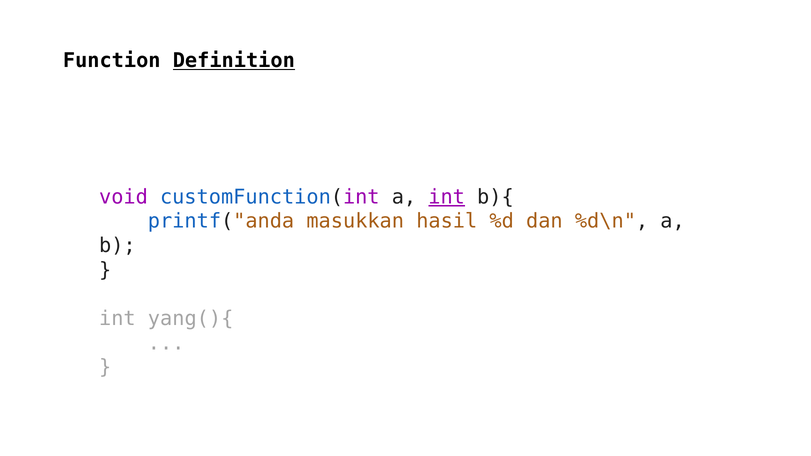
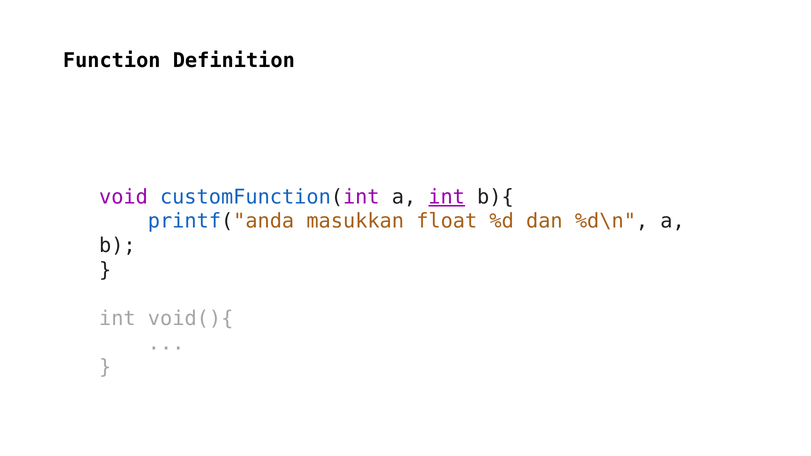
Definition underline: present -> none
hasil: hasil -> float
yang(){: yang(){ -> void(){
